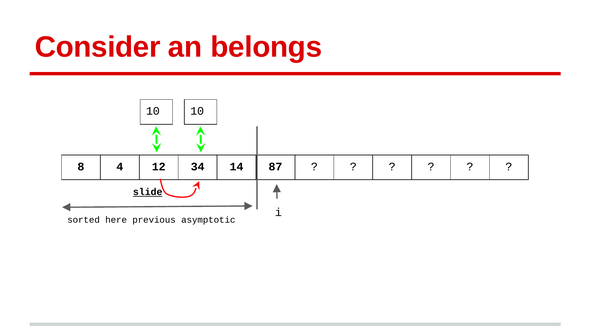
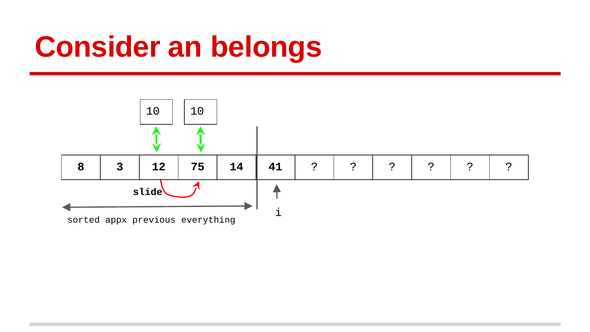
4: 4 -> 3
34: 34 -> 75
87: 87 -> 41
slide underline: present -> none
here: here -> appx
asymptotic: asymptotic -> everything
